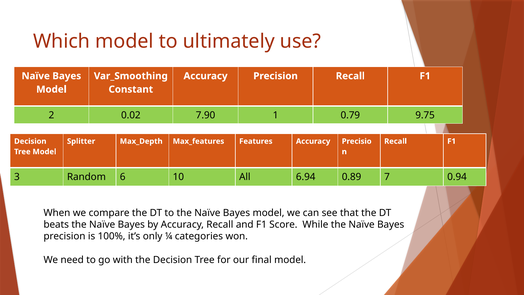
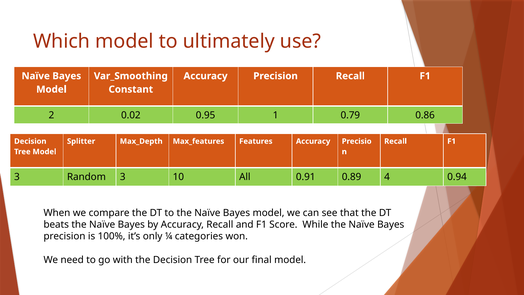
7.90: 7.90 -> 0.95
9.75: 9.75 -> 0.86
Random 6: 6 -> 3
6.94: 6.94 -> 0.91
7: 7 -> 4
